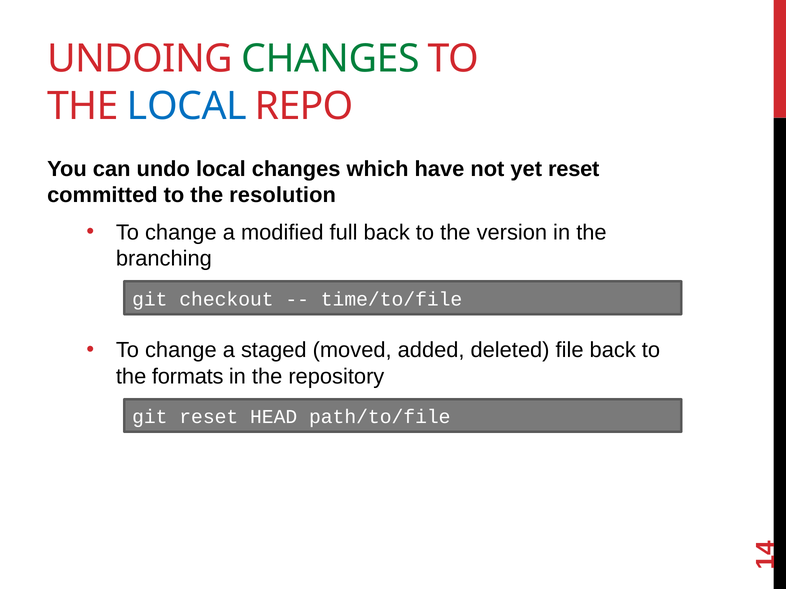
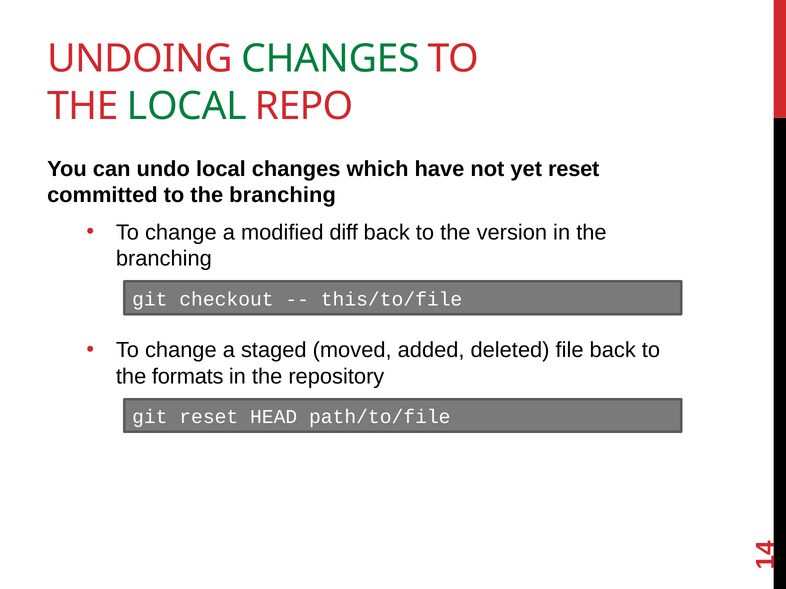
LOCAL at (187, 106) colour: blue -> green
to the resolution: resolution -> branching
full: full -> diff
time/to/file: time/to/file -> this/to/file
